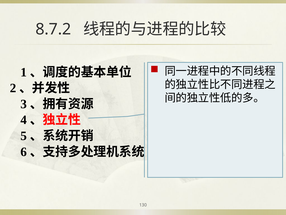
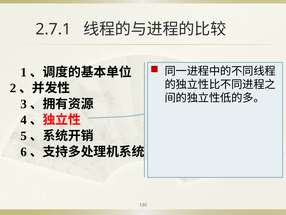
8.7.2: 8.7.2 -> 2.7.1
